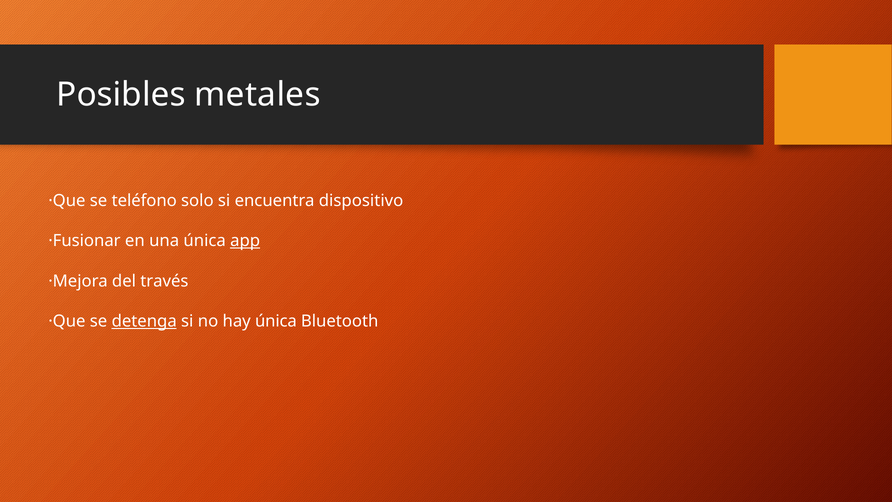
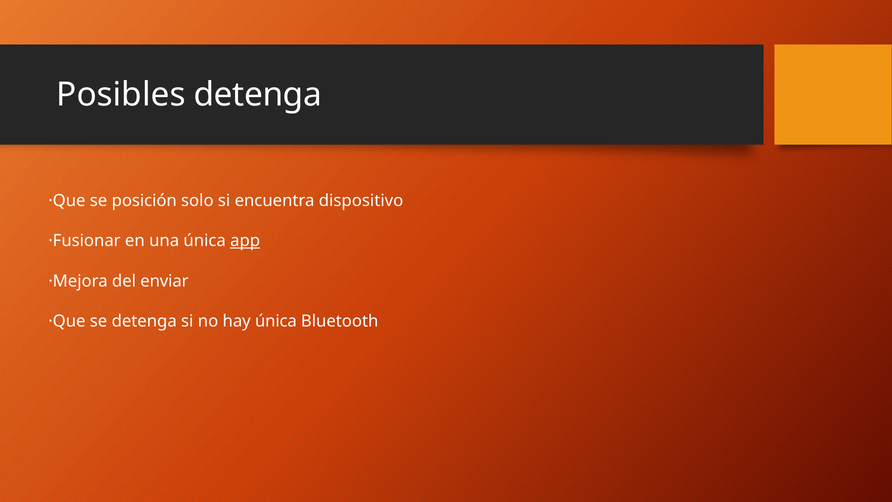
Posibles metales: metales -> detenga
teléfono: teléfono -> posición
través: través -> enviar
detenga at (144, 321) underline: present -> none
